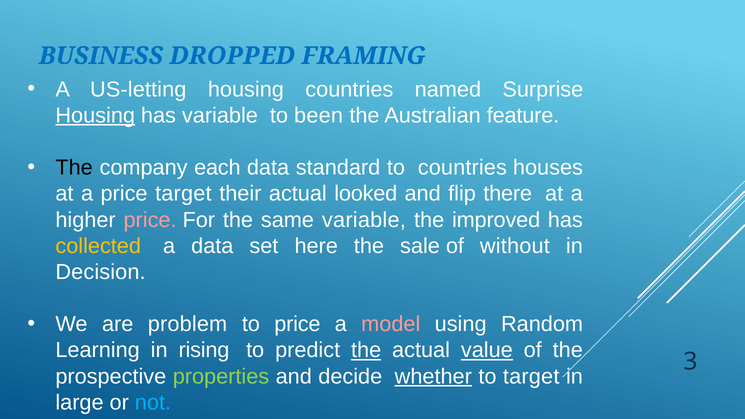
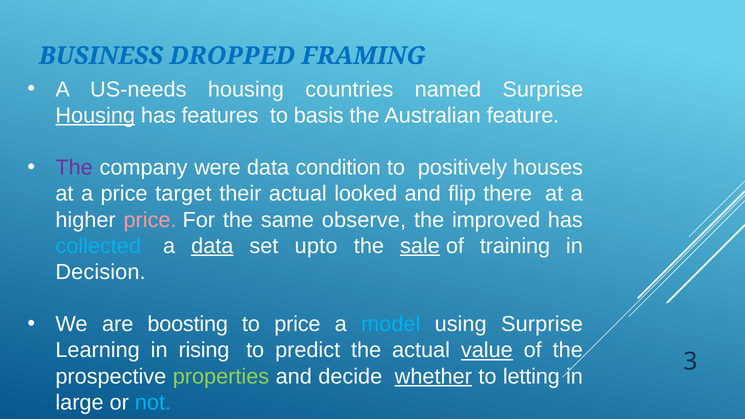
US-letting: US-letting -> US-needs
has variable: variable -> features
been: been -> basis
The at (74, 168) colour: black -> purple
each: each -> were
standard: standard -> condition
to countries: countries -> positively
same variable: variable -> observe
collected colour: yellow -> light blue
data at (212, 246) underline: none -> present
here: here -> upto
sale underline: none -> present
without: without -> training
problem: problem -> boosting
model colour: pink -> light blue
using Random: Random -> Surprise
the at (366, 350) underline: present -> none
to target: target -> letting
